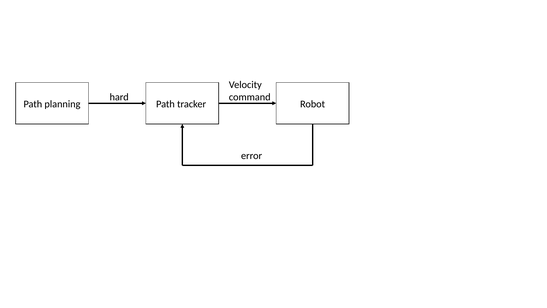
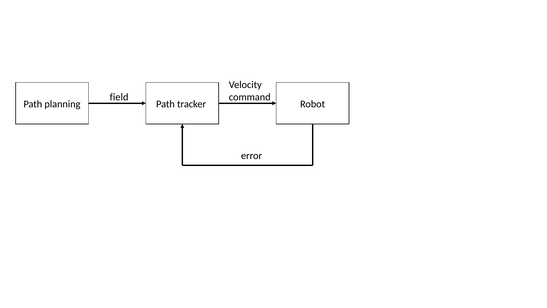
hard: hard -> field
